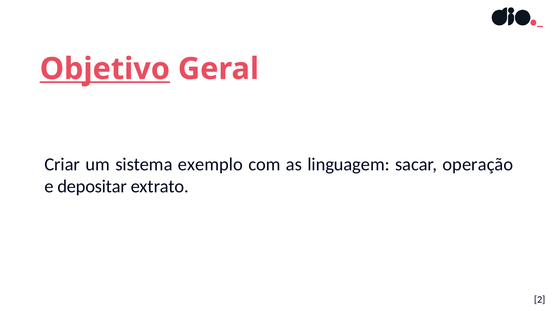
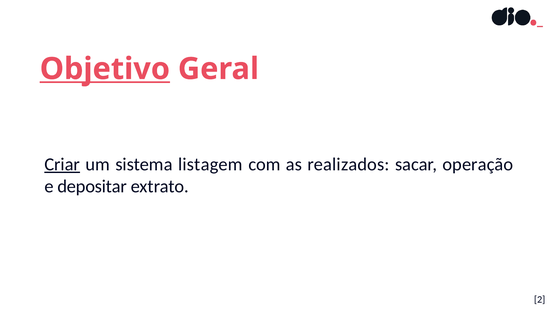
Criar underline: none -> present
exemplo: exemplo -> listagem
linguagem: linguagem -> realizados
